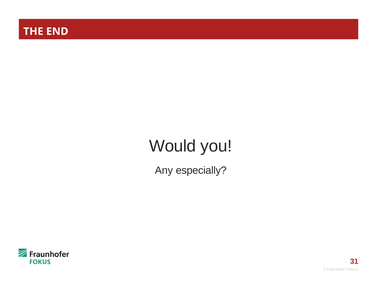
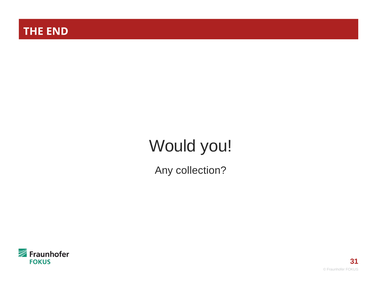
especially: especially -> collection
